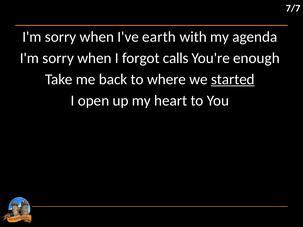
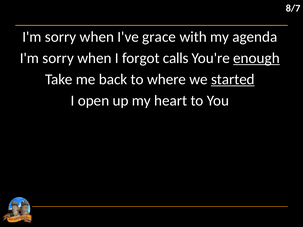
7/7: 7/7 -> 8/7
earth: earth -> grace
enough underline: none -> present
